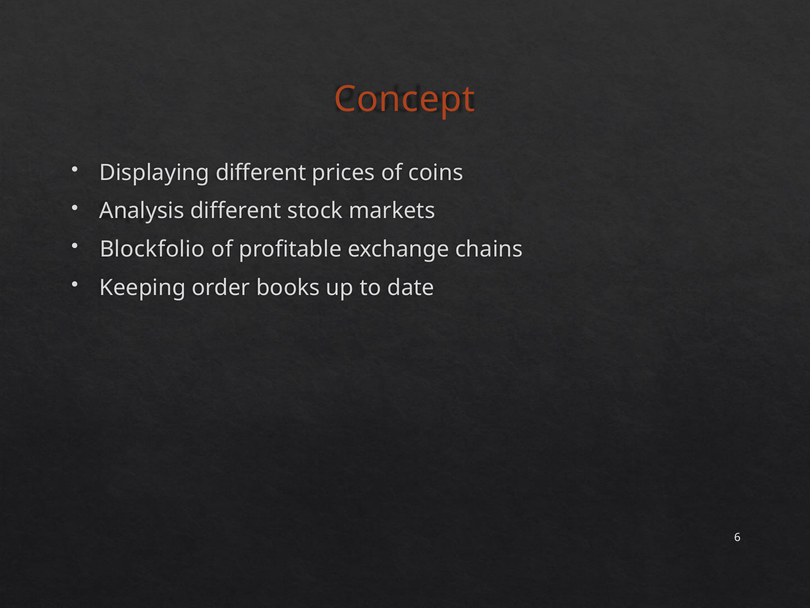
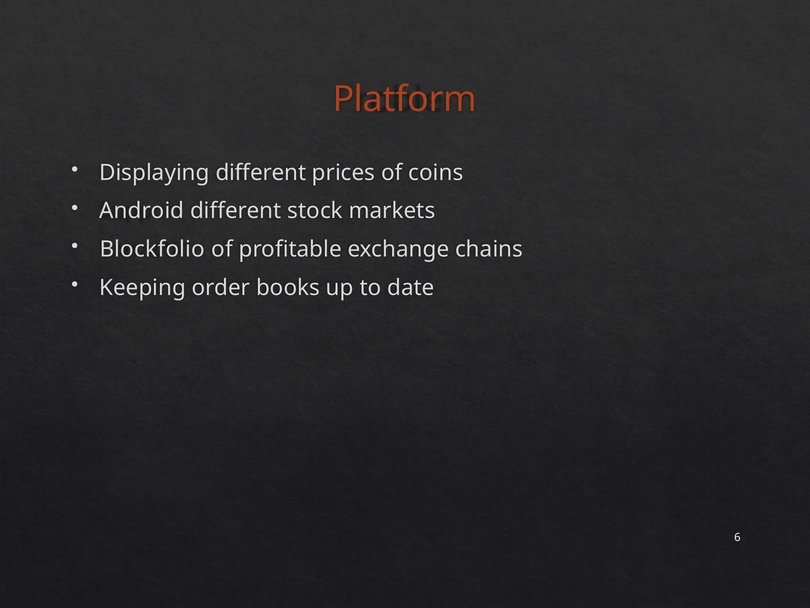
Concept: Concept -> Platform
Analysis: Analysis -> Android
